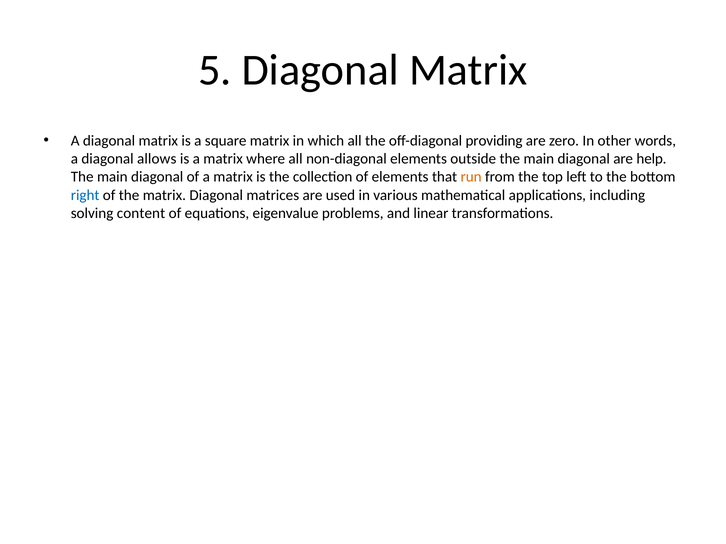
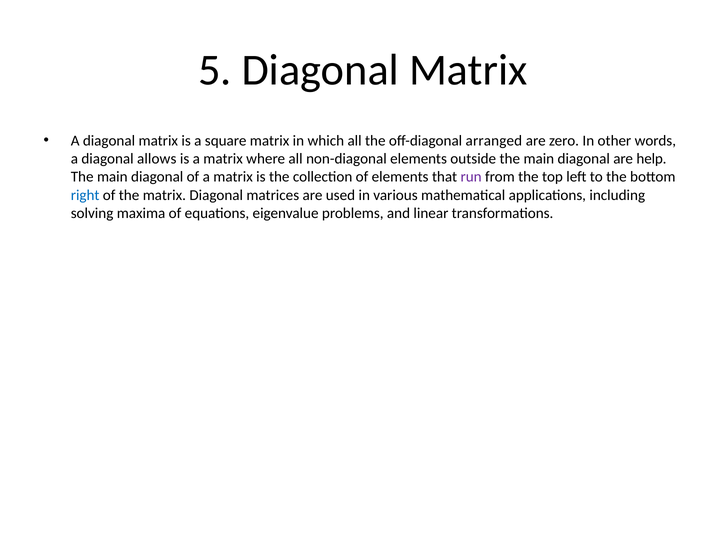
providing: providing -> arranged
run colour: orange -> purple
content: content -> maxima
